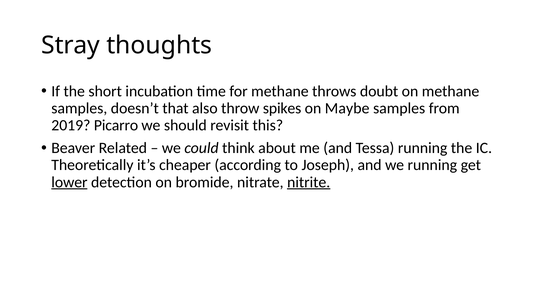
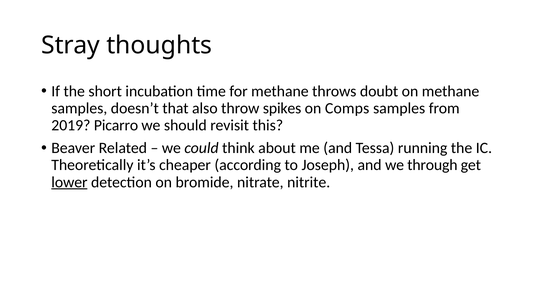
Maybe: Maybe -> Comps
we running: running -> through
nitrite underline: present -> none
